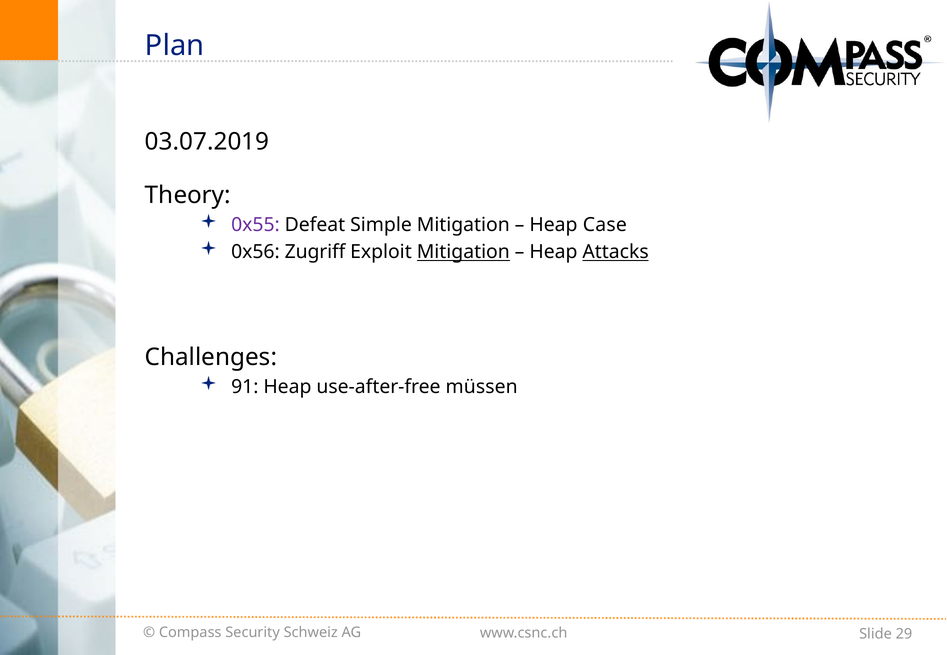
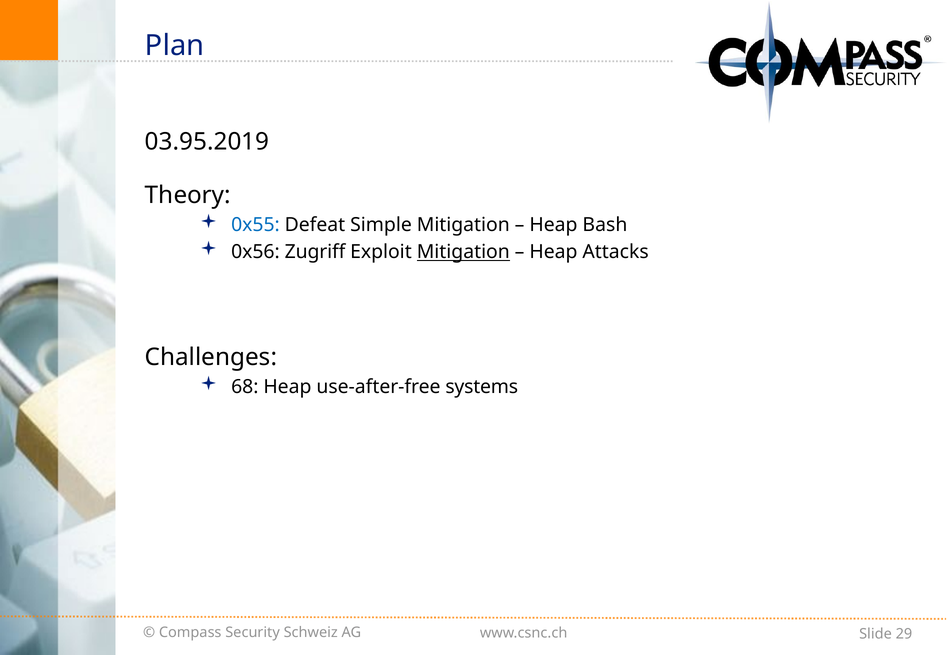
03.07.2019: 03.07.2019 -> 03.95.2019
0x55 colour: purple -> blue
Case: Case -> Bash
Attacks underline: present -> none
91: 91 -> 68
müssen: müssen -> systems
